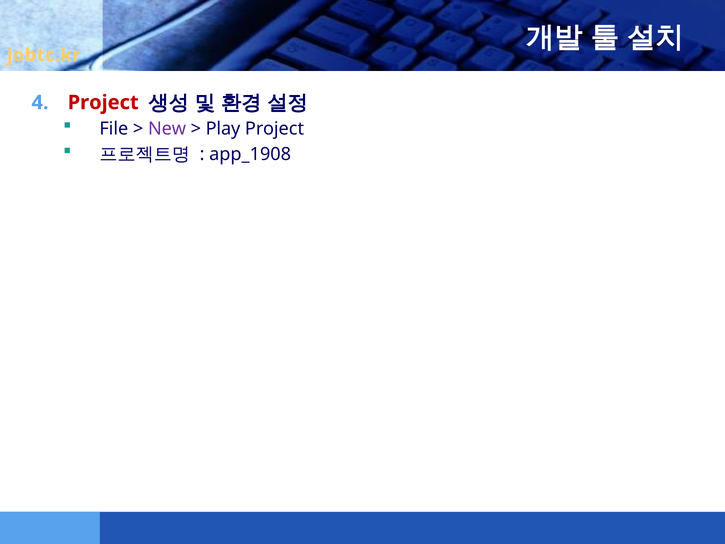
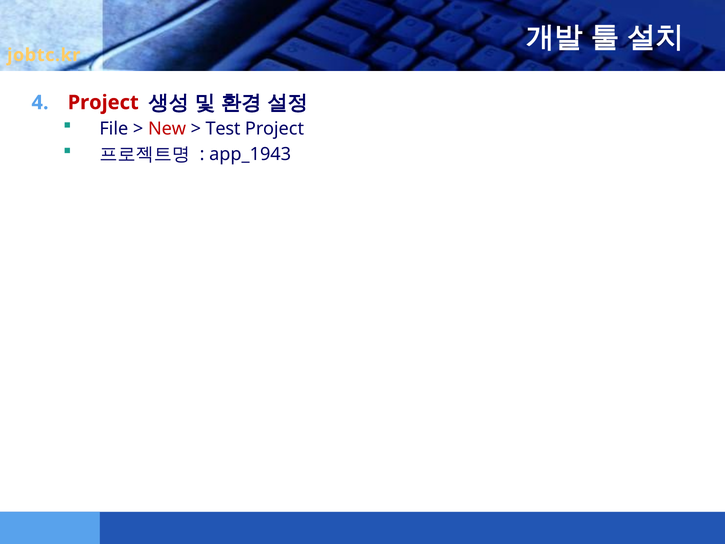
New colour: purple -> red
Play: Play -> Test
app_1908: app_1908 -> app_1943
